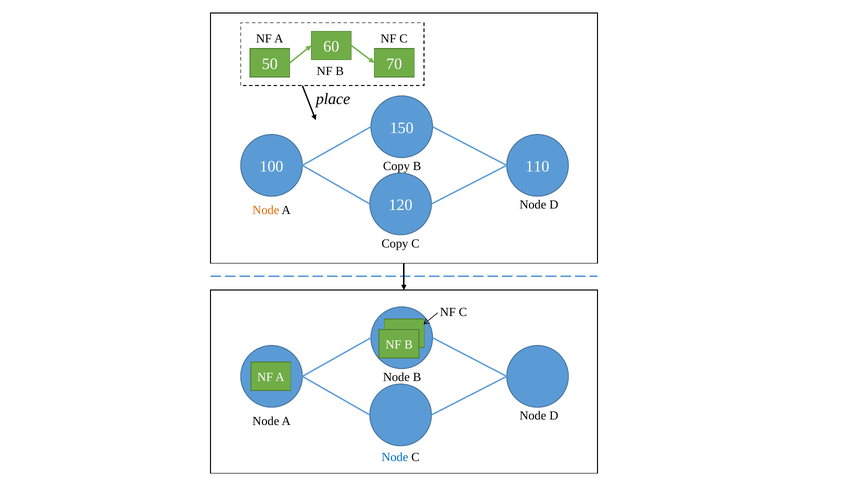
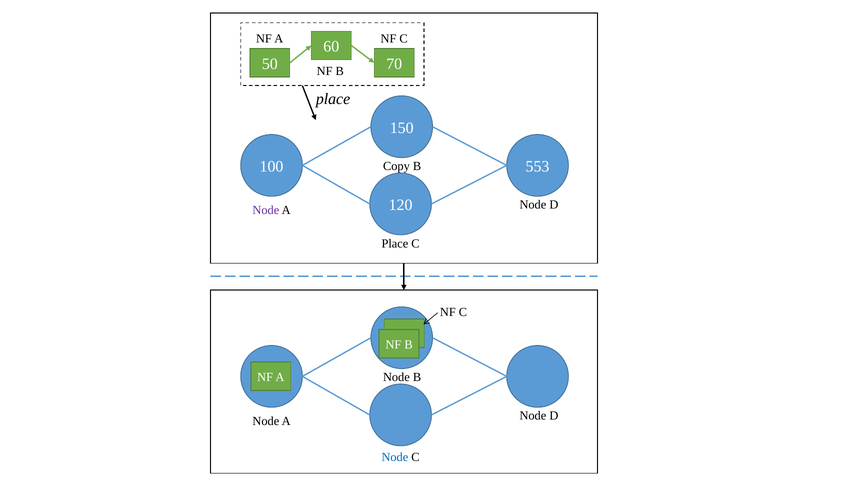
110: 110 -> 553
Node at (266, 210) colour: orange -> purple
Copy at (395, 244): Copy -> Place
